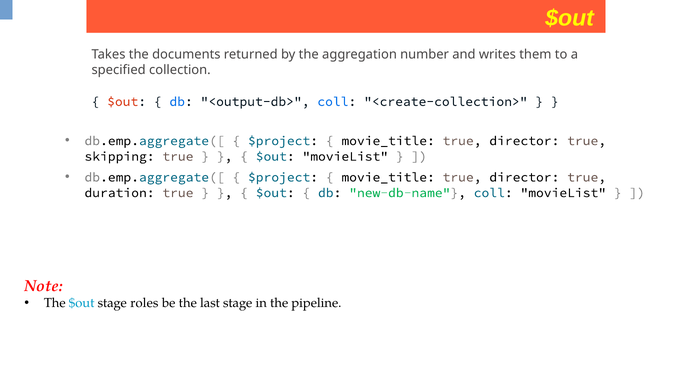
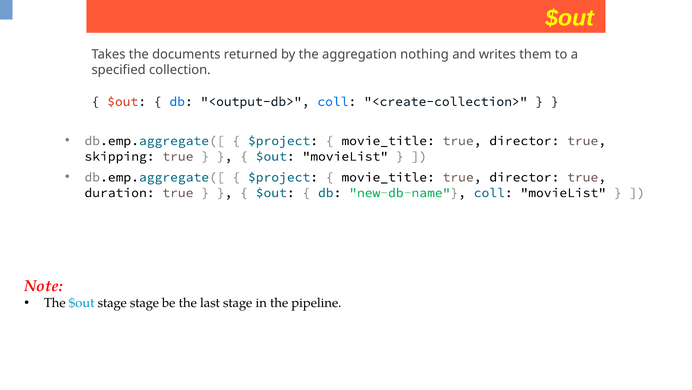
number: number -> nothing
stage roles: roles -> stage
